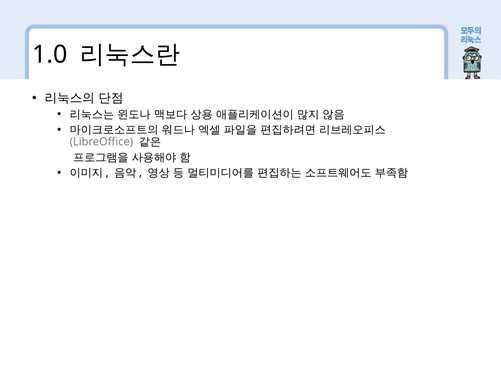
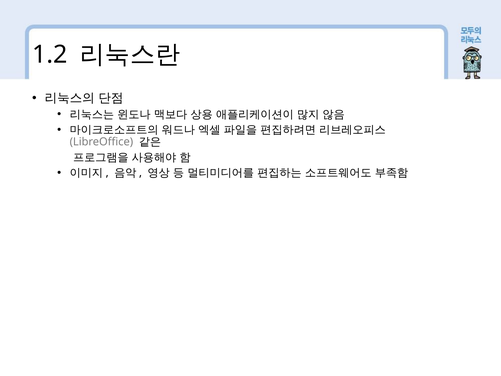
1.0: 1.0 -> 1.2
